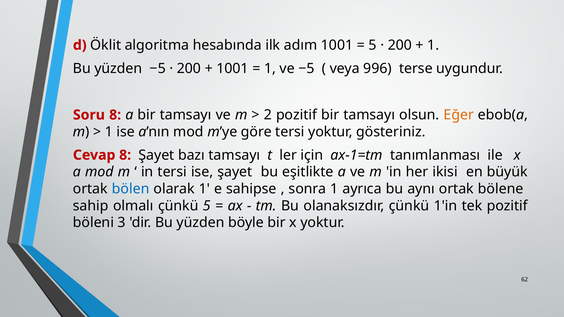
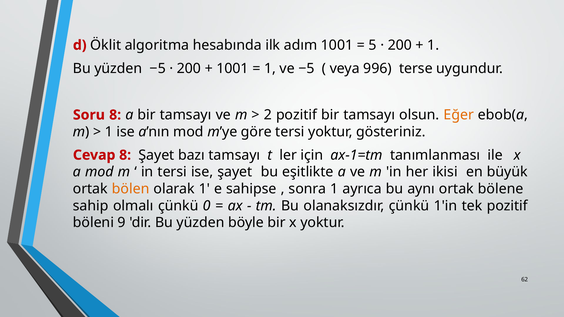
bölen colour: blue -> orange
çünkü 5: 5 -> 0
3: 3 -> 9
